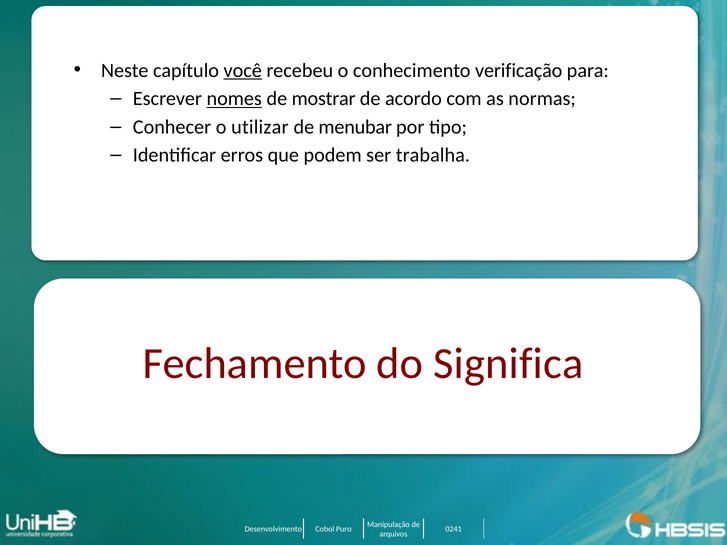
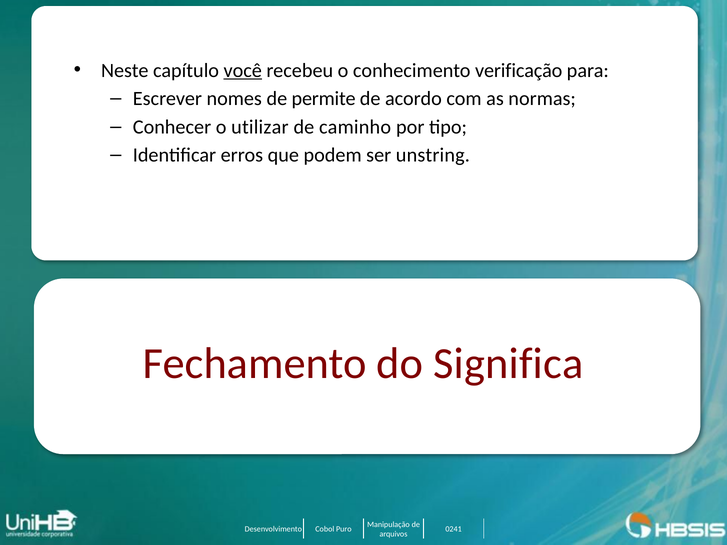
nomes underline: present -> none
mostrar: mostrar -> permite
menubar: menubar -> caminho
trabalha: trabalha -> unstring
